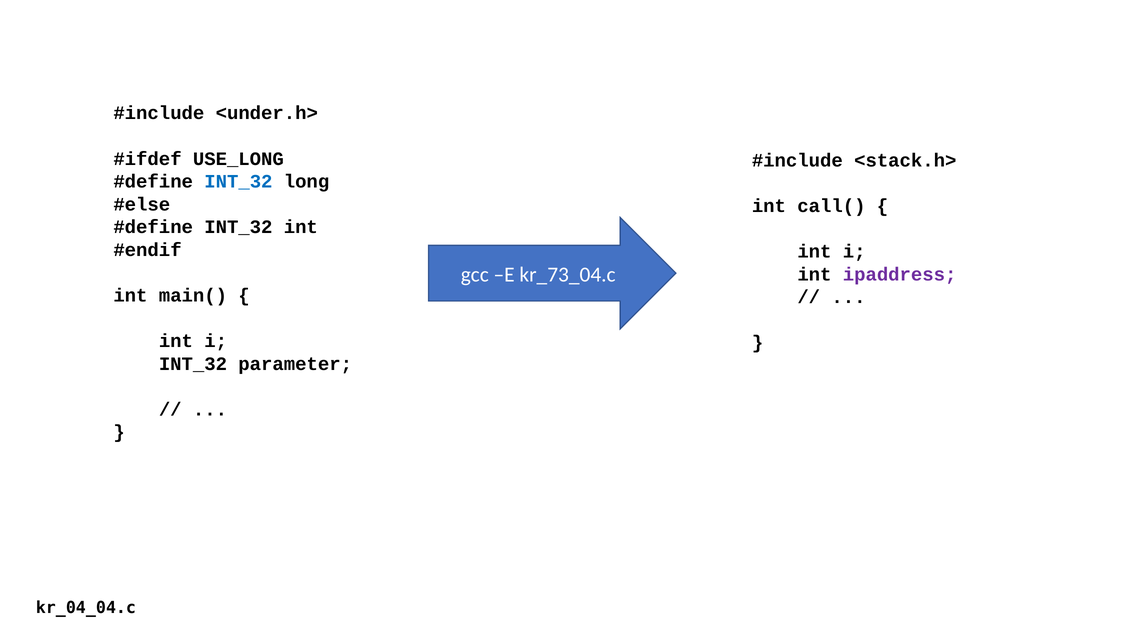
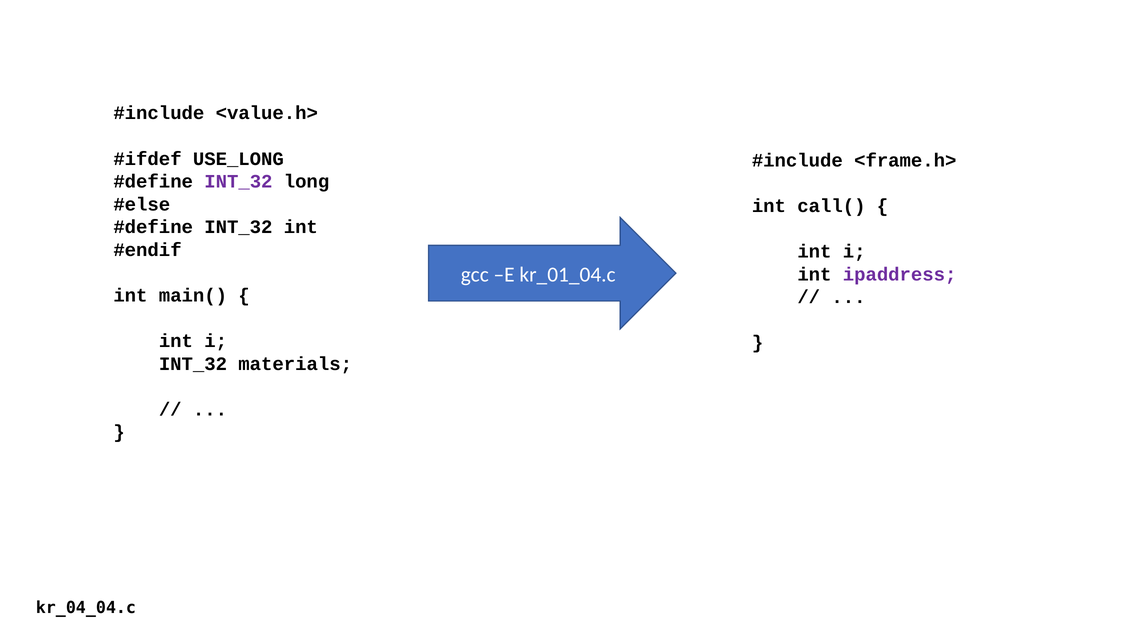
<under.h>: <under.h> -> <value.h>
<stack.h>: <stack.h> -> <frame.h>
INT_32 at (238, 182) colour: blue -> purple
kr_73_04.c: kr_73_04.c -> kr_01_04.c
parameter: parameter -> materials
